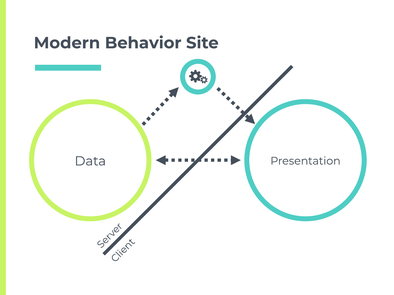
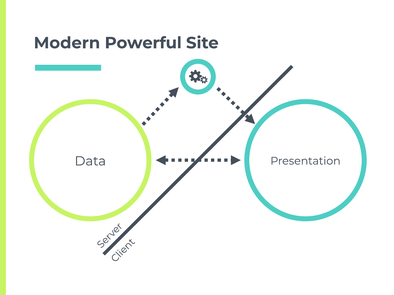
Behavior: Behavior -> Powerful
